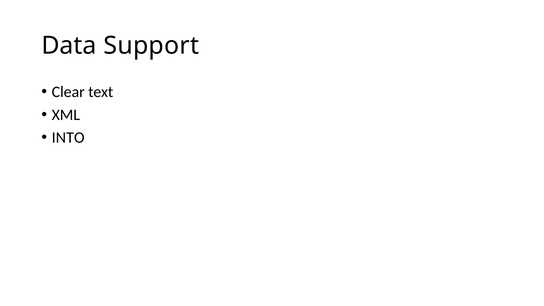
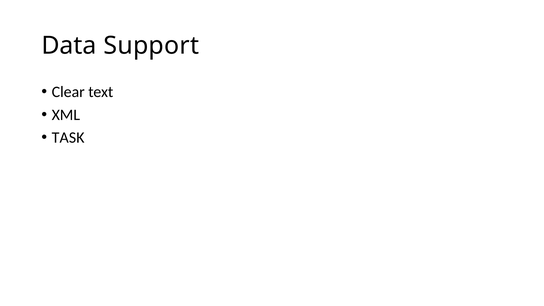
INTO: INTO -> TASK
